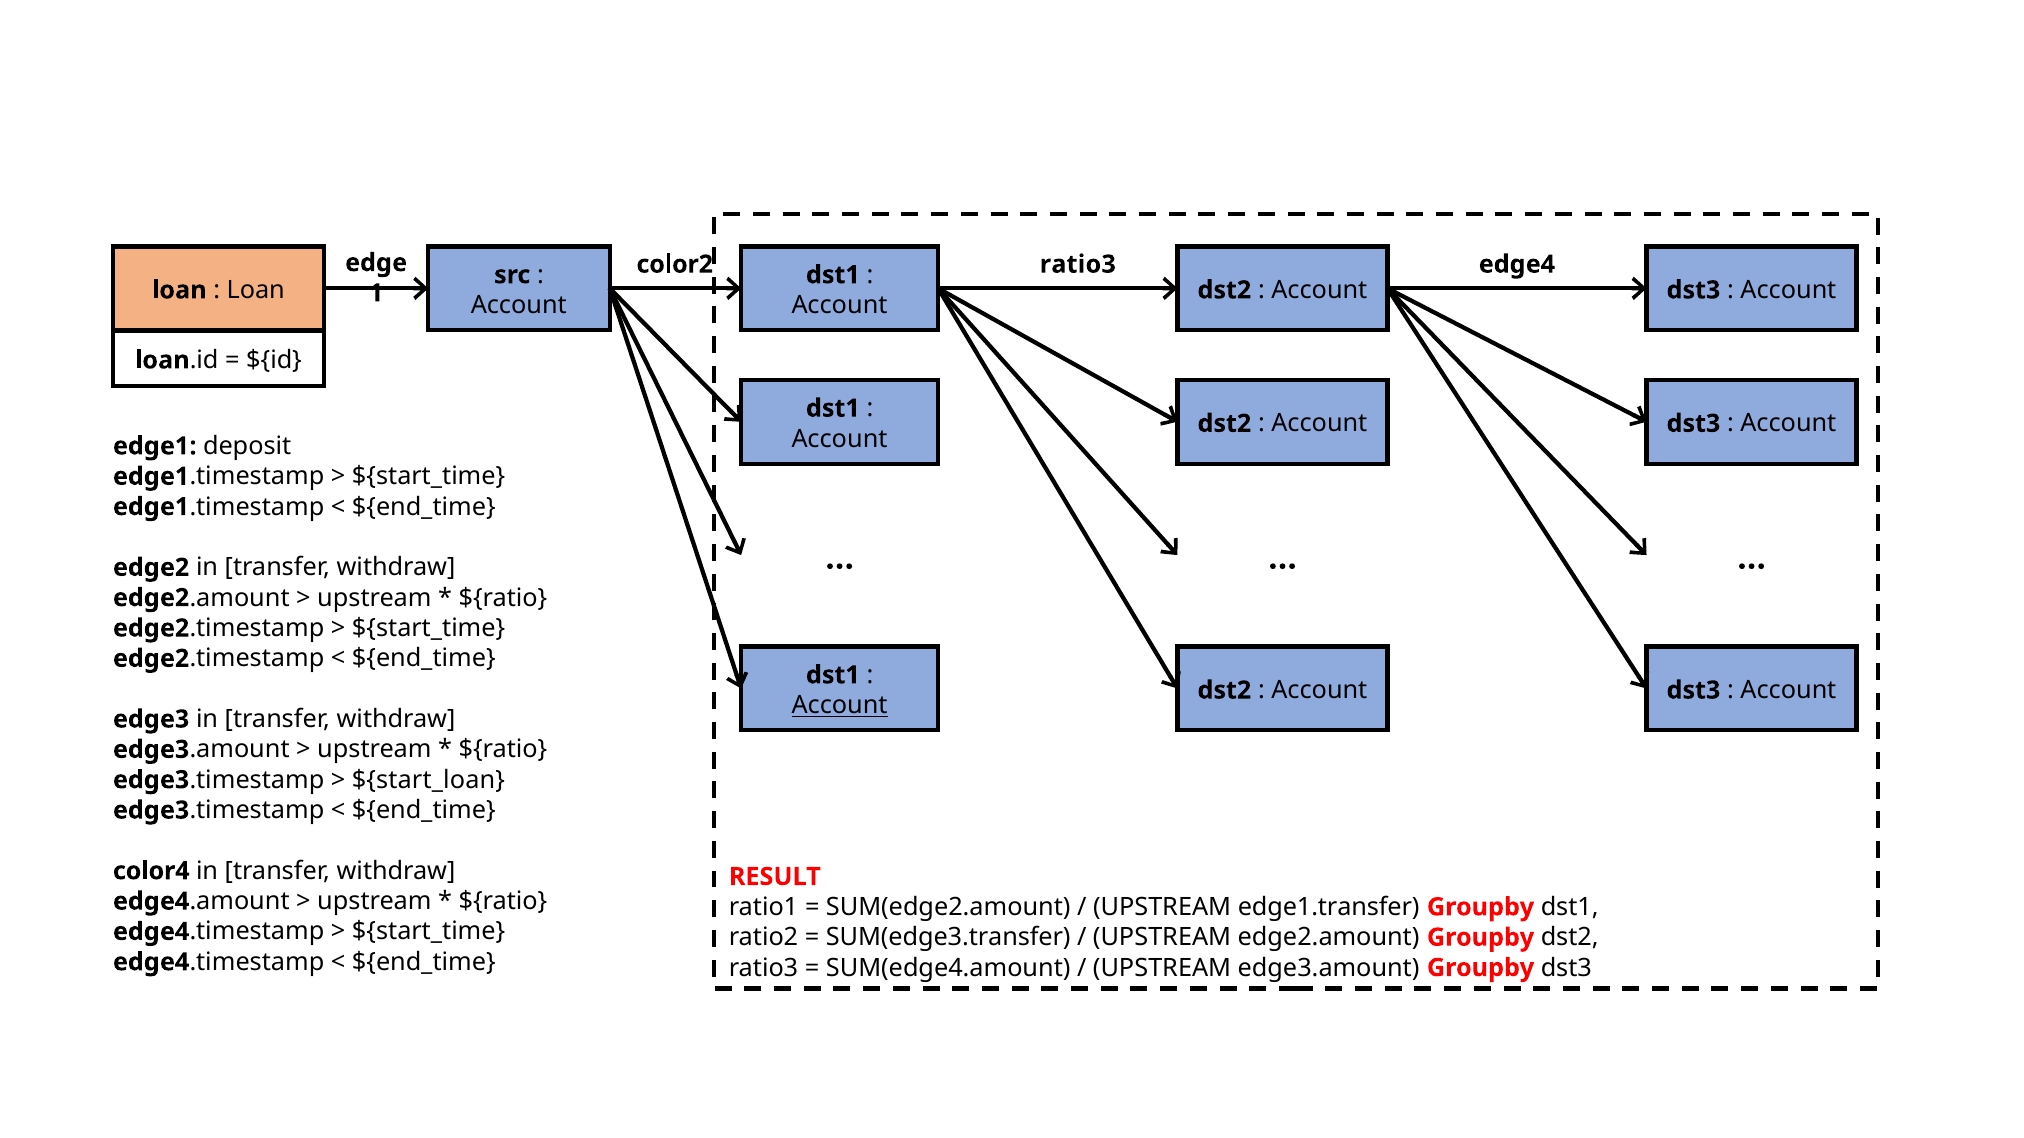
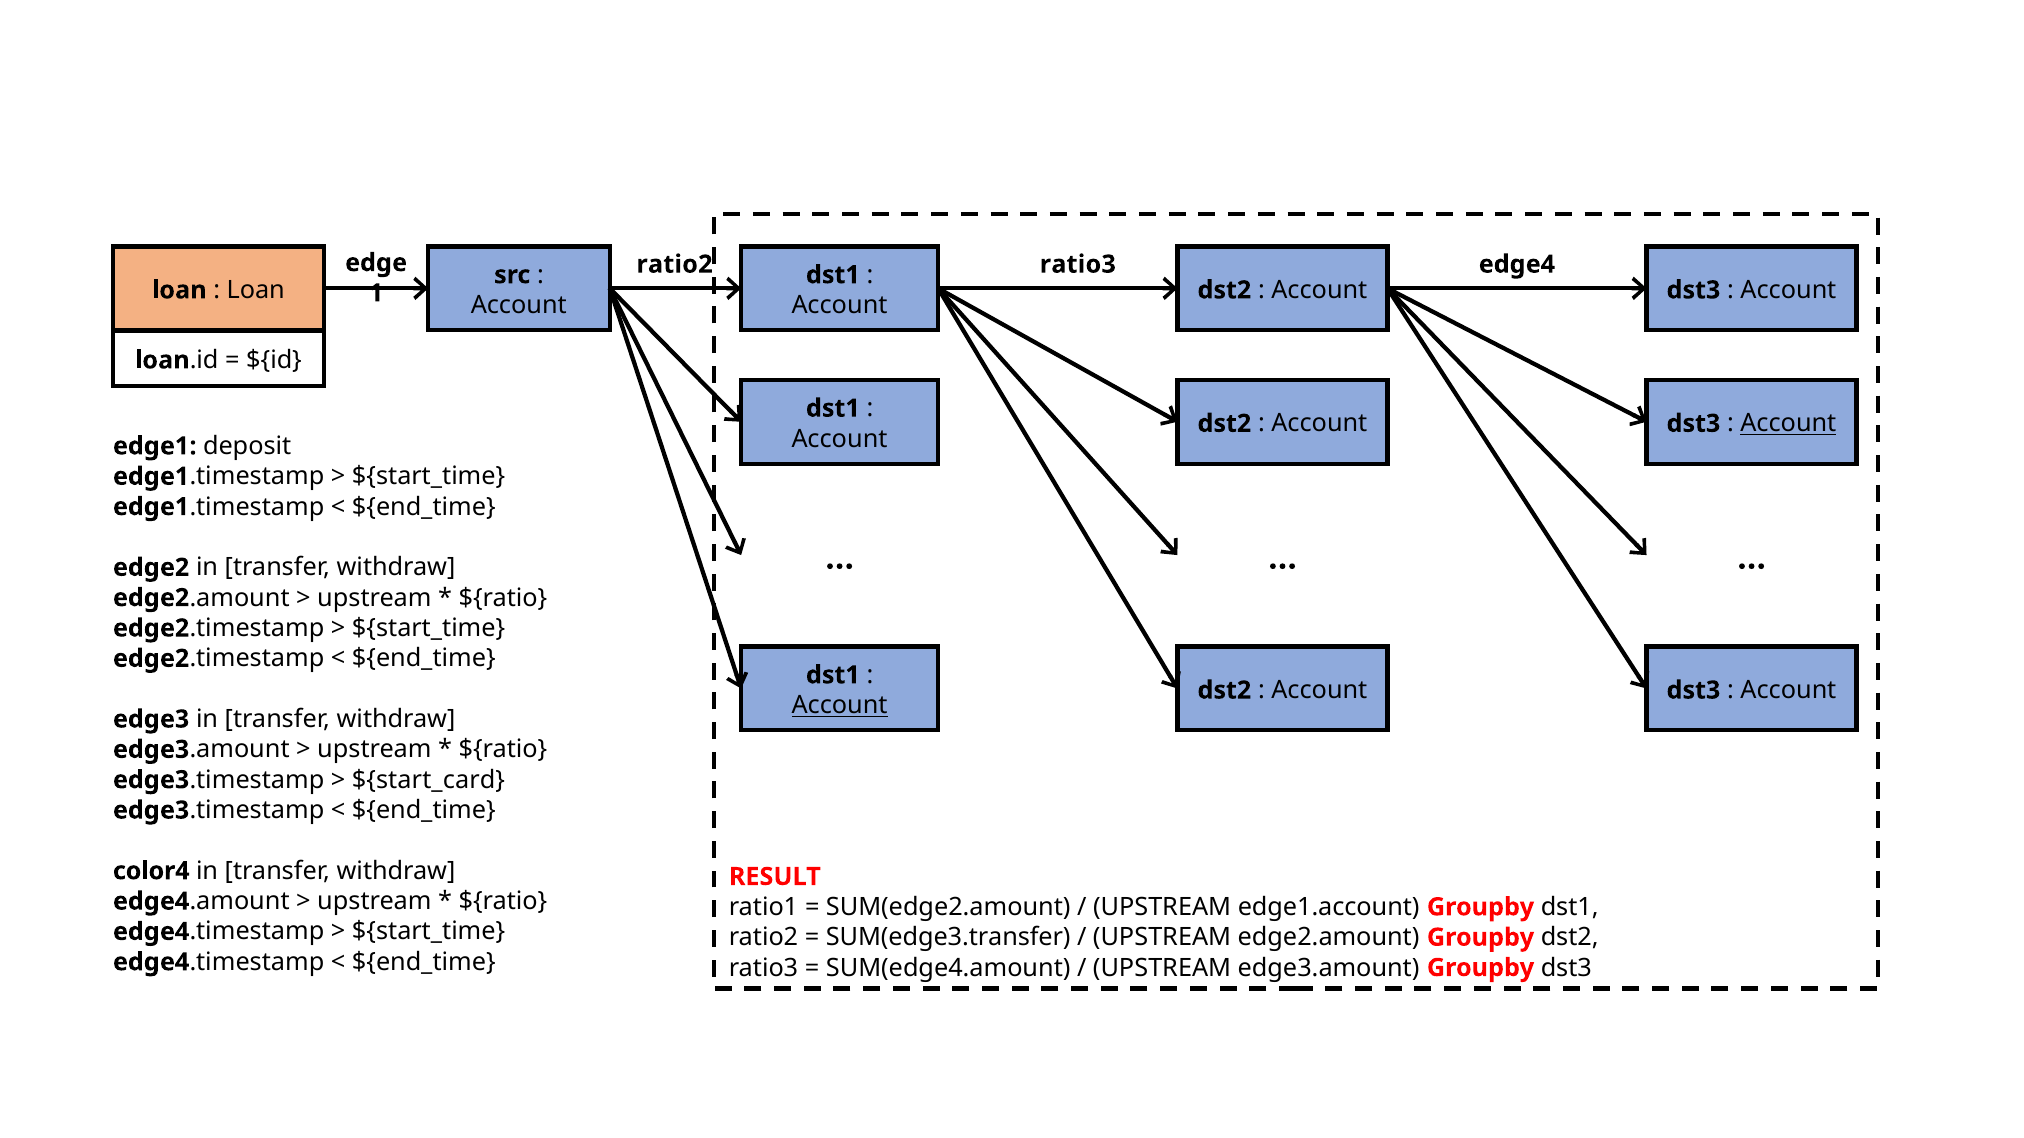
color2 at (675, 264): color2 -> ratio2
Account at (1788, 424) underline: none -> present
${start_loan: ${start_loan -> ${start_card
edge1.transfer: edge1.transfer -> edge1.account
